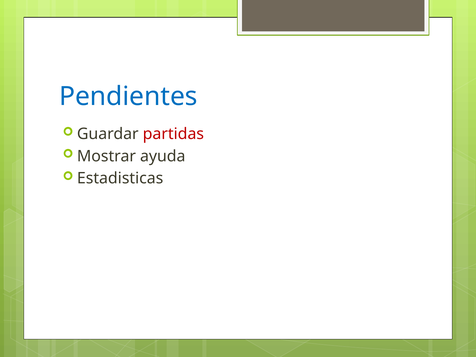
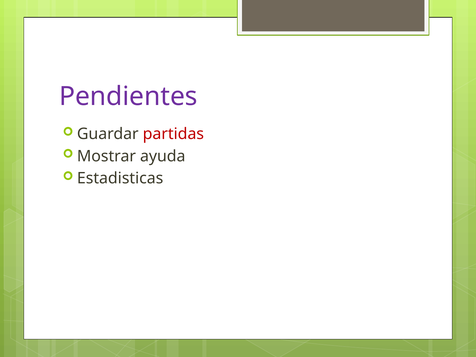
Pendientes colour: blue -> purple
